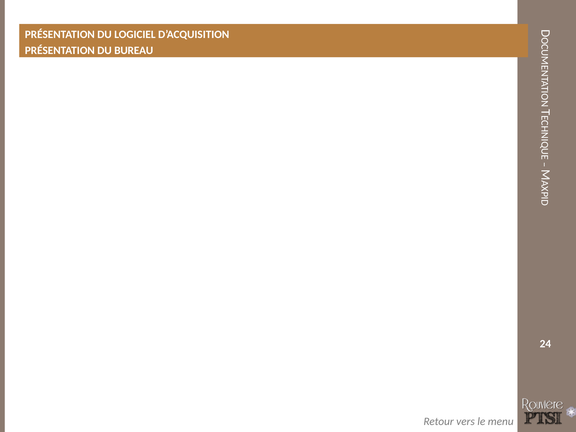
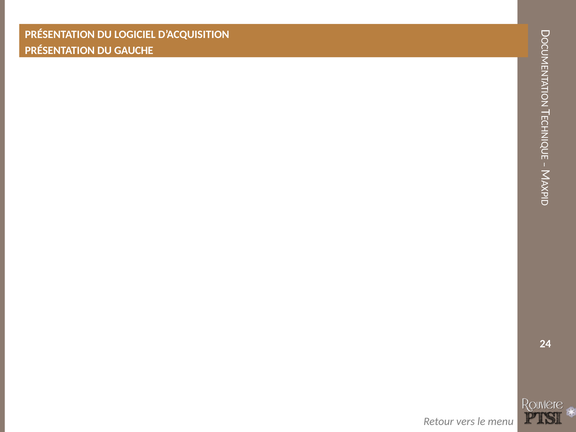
BUREAU: BUREAU -> GAUCHE
